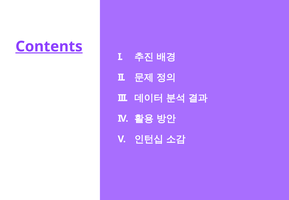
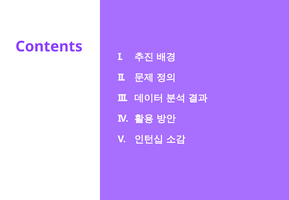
Contents underline: present -> none
